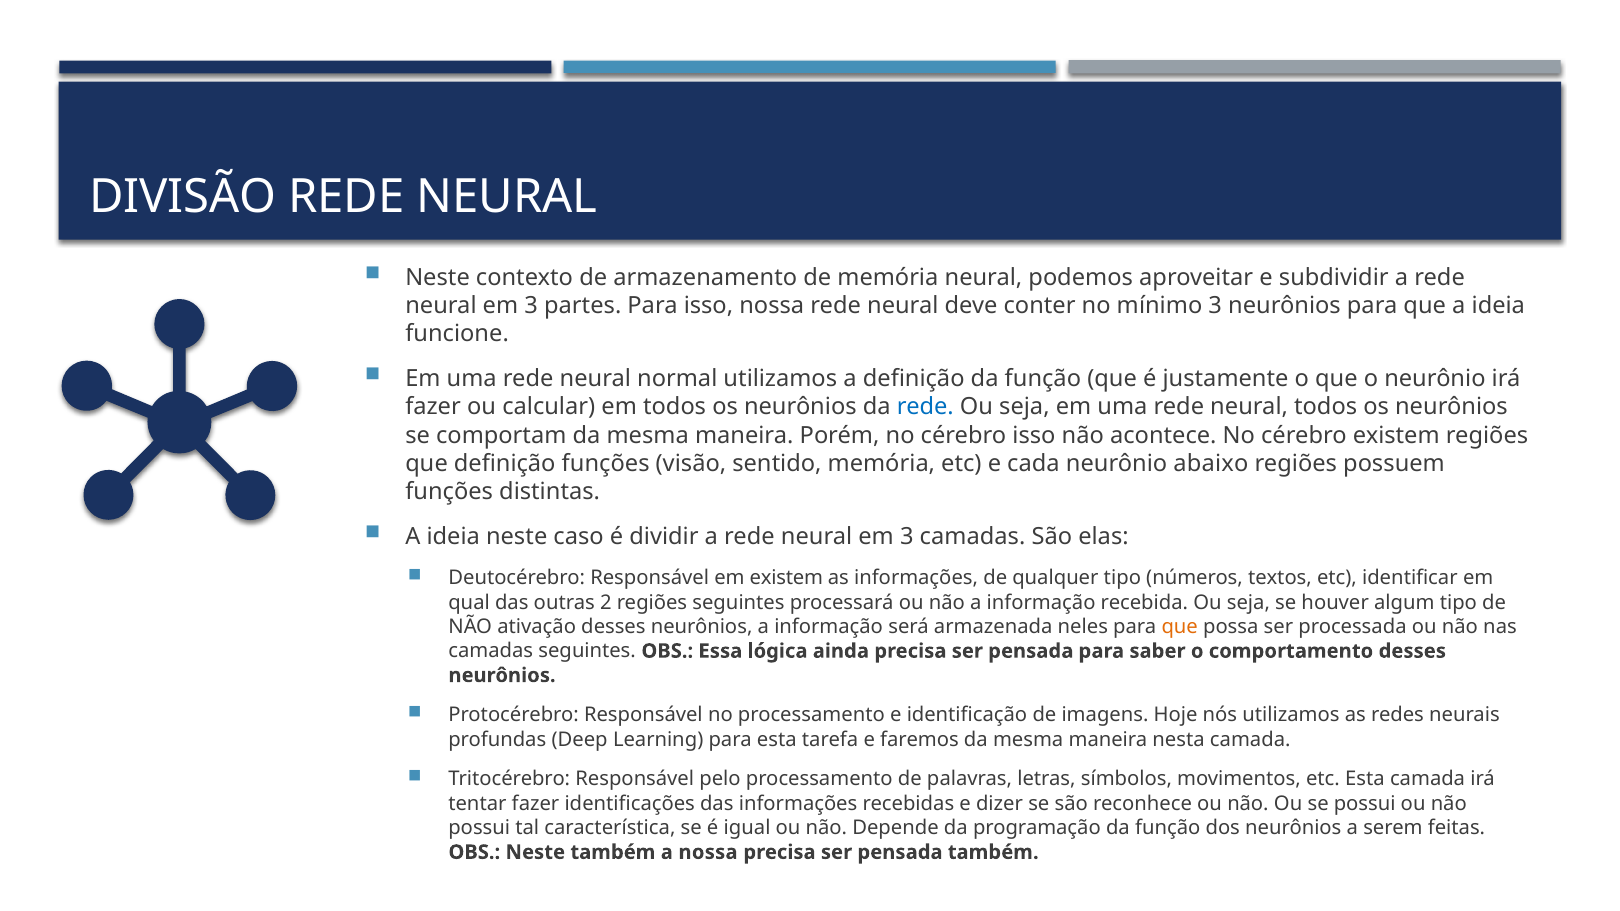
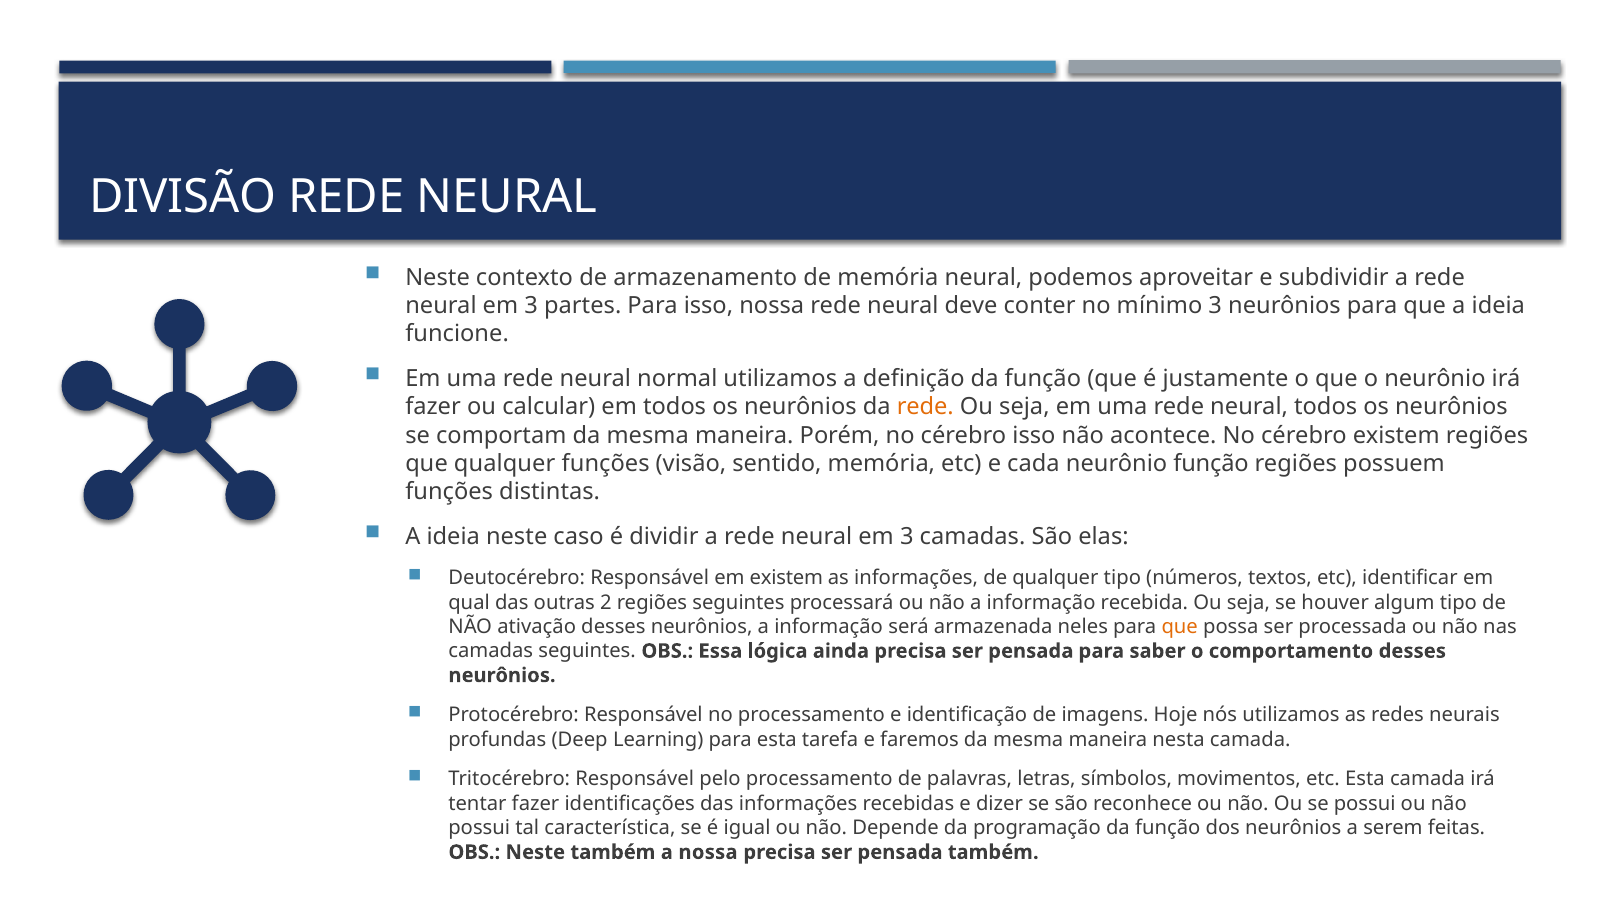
rede at (925, 407) colour: blue -> orange
que definição: definição -> qualquer
neurônio abaixo: abaixo -> função
